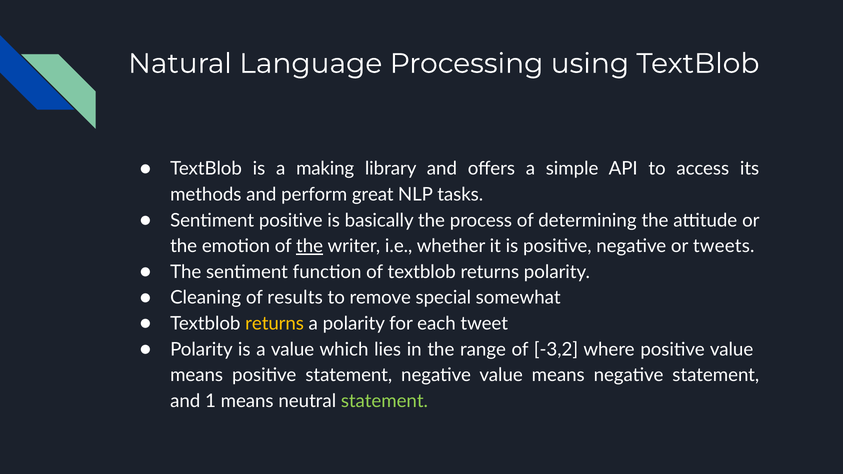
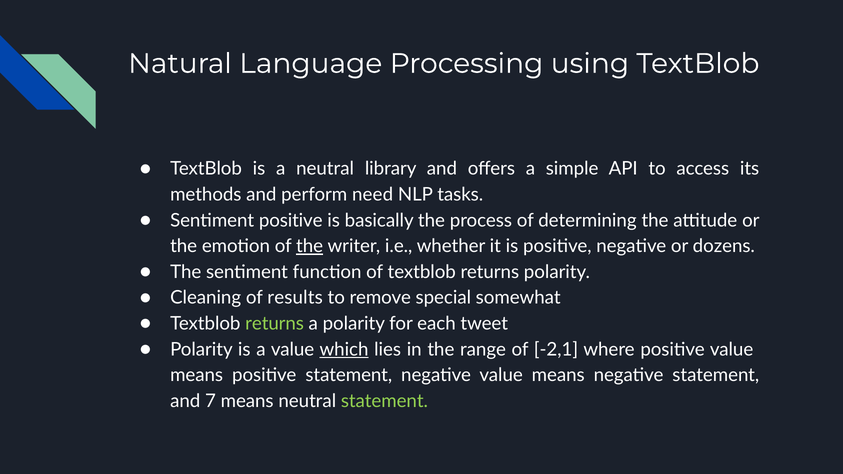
a making: making -> neutral
great: great -> need
tweets: tweets -> dozens
returns at (275, 324) colour: yellow -> light green
which underline: none -> present
-3,2: -3,2 -> -2,1
1: 1 -> 7
